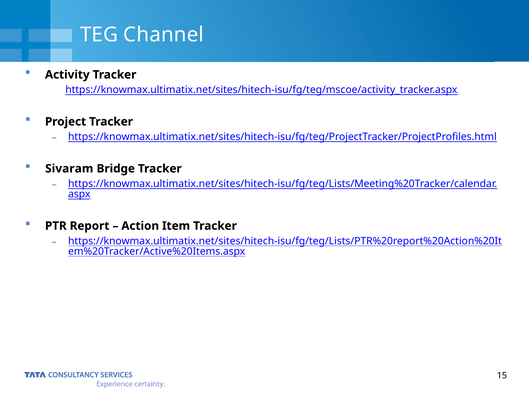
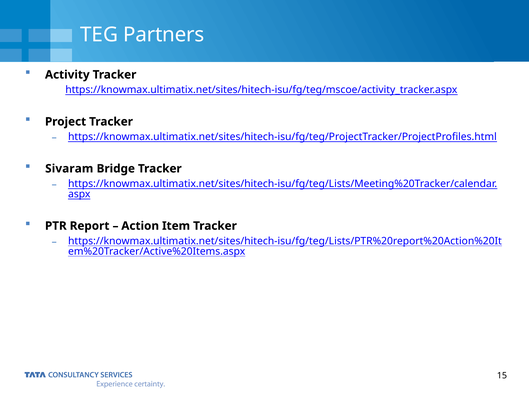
Channel: Channel -> Partners
